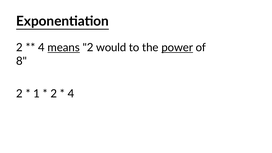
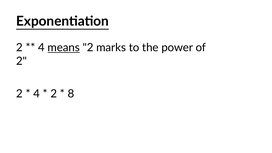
would: would -> marks
power underline: present -> none
8 at (22, 61): 8 -> 2
1 at (37, 94): 1 -> 4
4 at (71, 94): 4 -> 8
